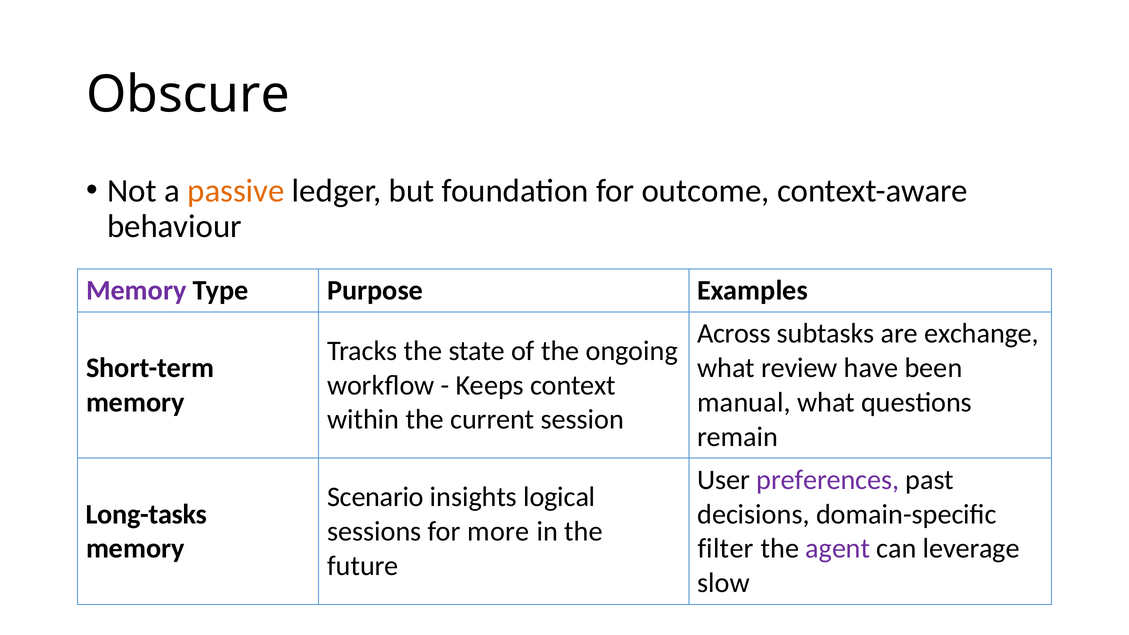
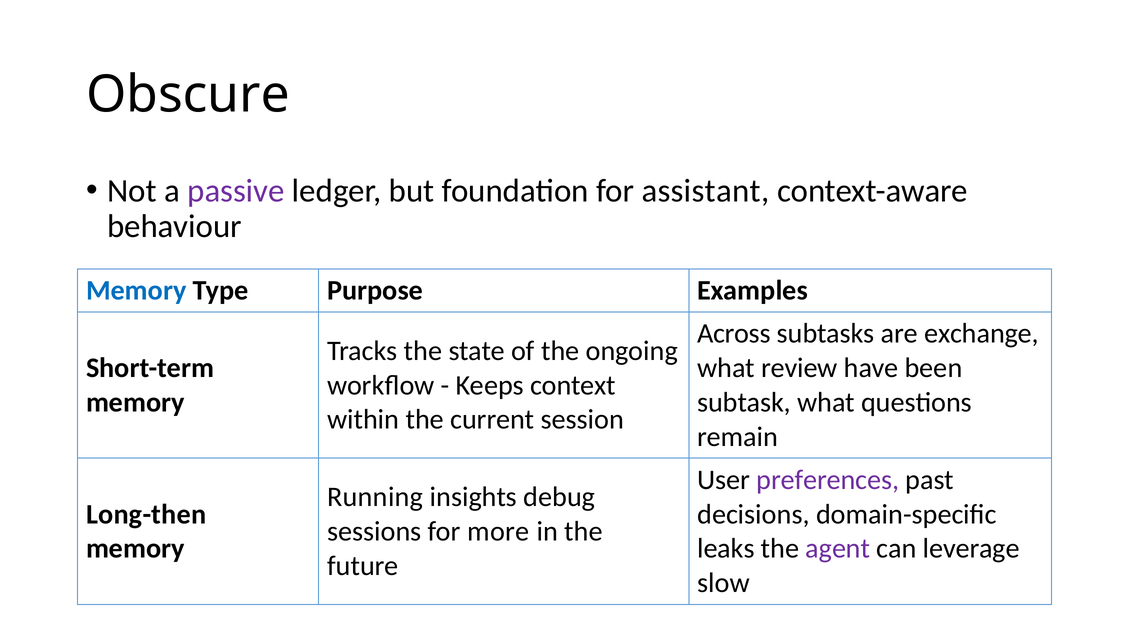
passive colour: orange -> purple
outcome: outcome -> assistant
Memory at (136, 291) colour: purple -> blue
manual: manual -> subtask
Scenario: Scenario -> Running
logical: logical -> debug
Long-tasks: Long-tasks -> Long-then
filter: filter -> leaks
